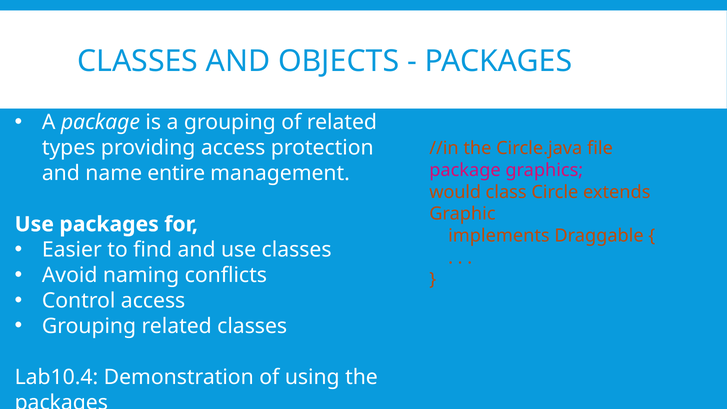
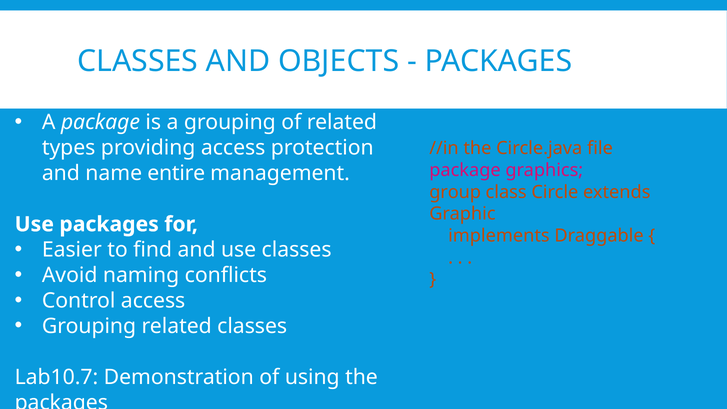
would: would -> group
Lab10.4: Lab10.4 -> Lab10.7
